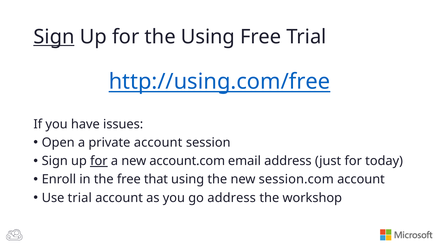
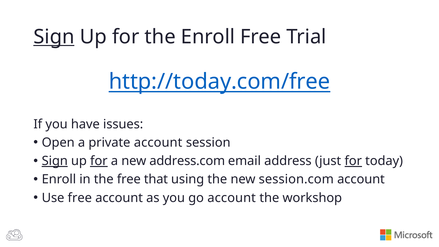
the Using: Using -> Enroll
http://using.com/free: http://using.com/free -> http://today.com/free
Sign at (55, 161) underline: none -> present
account.com: account.com -> address.com
for at (353, 161) underline: none -> present
Use trial: trial -> free
go address: address -> account
